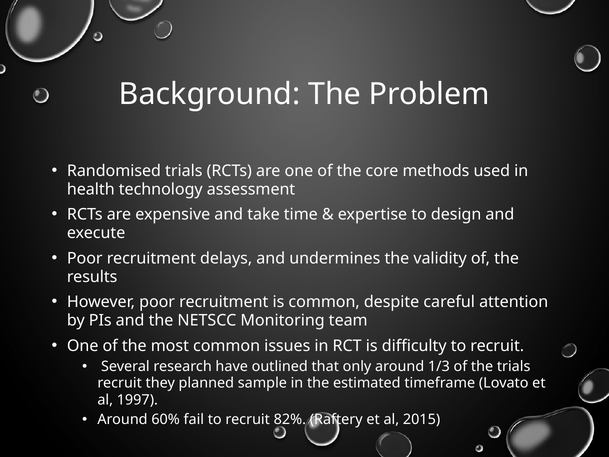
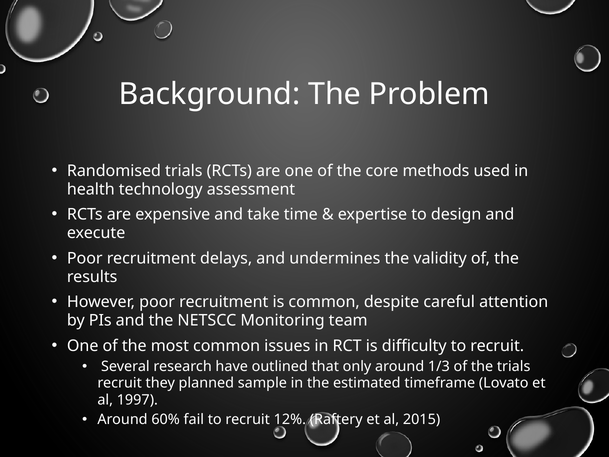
82%: 82% -> 12%
